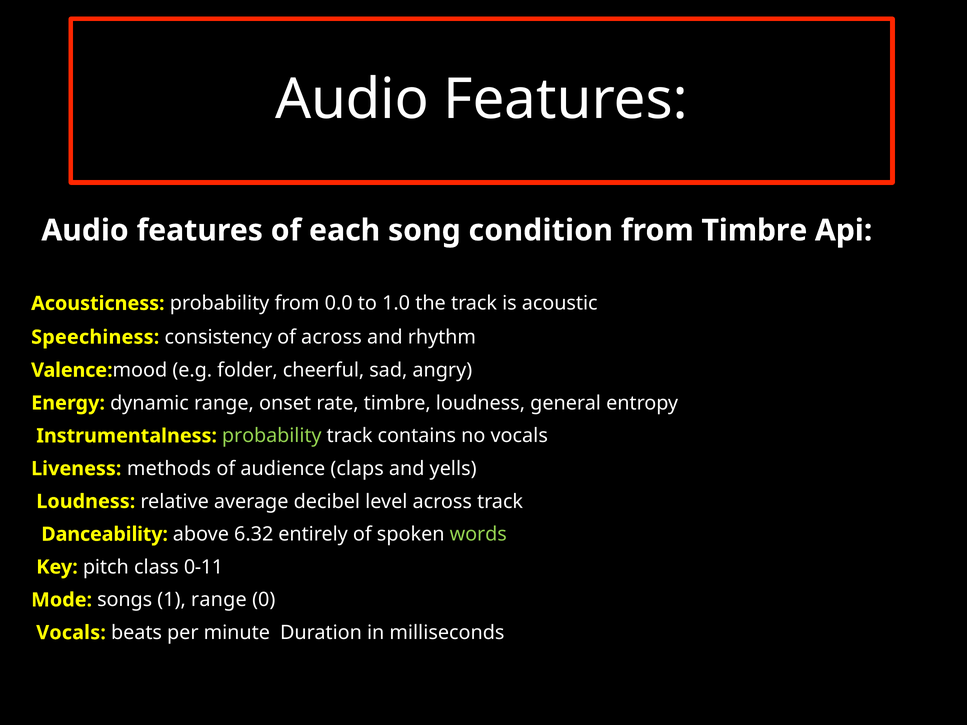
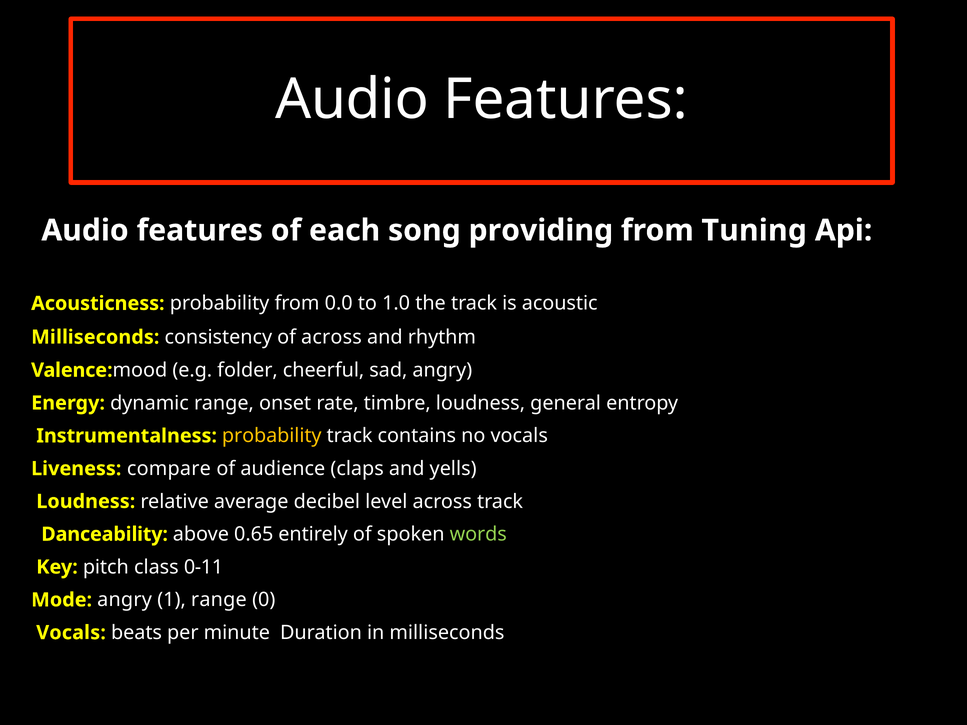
condition: condition -> providing
from Timbre: Timbre -> Tuning
Speechiness at (95, 337): Speechiness -> Milliseconds
probability at (272, 436) colour: light green -> yellow
methods: methods -> compare
6.32: 6.32 -> 0.65
Mode songs: songs -> angry
